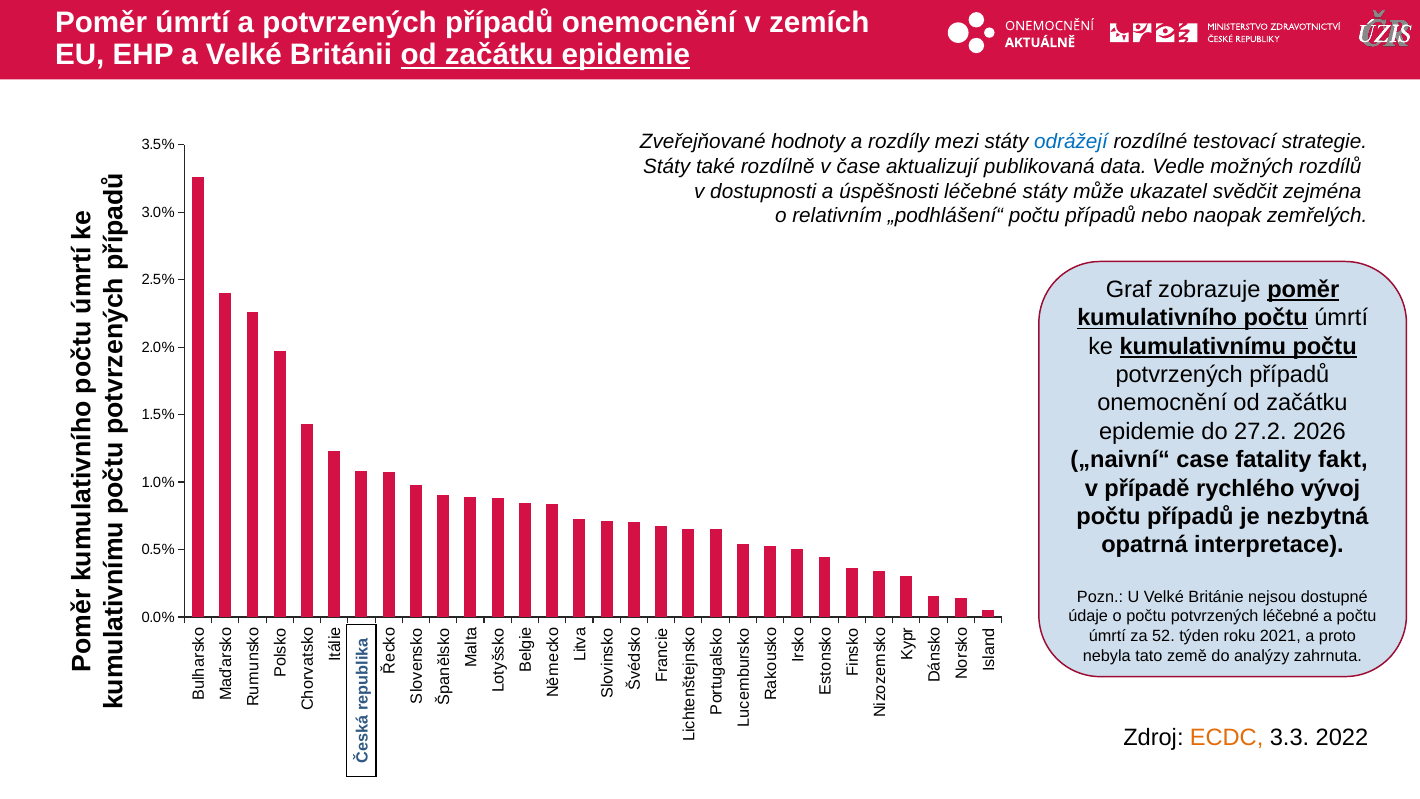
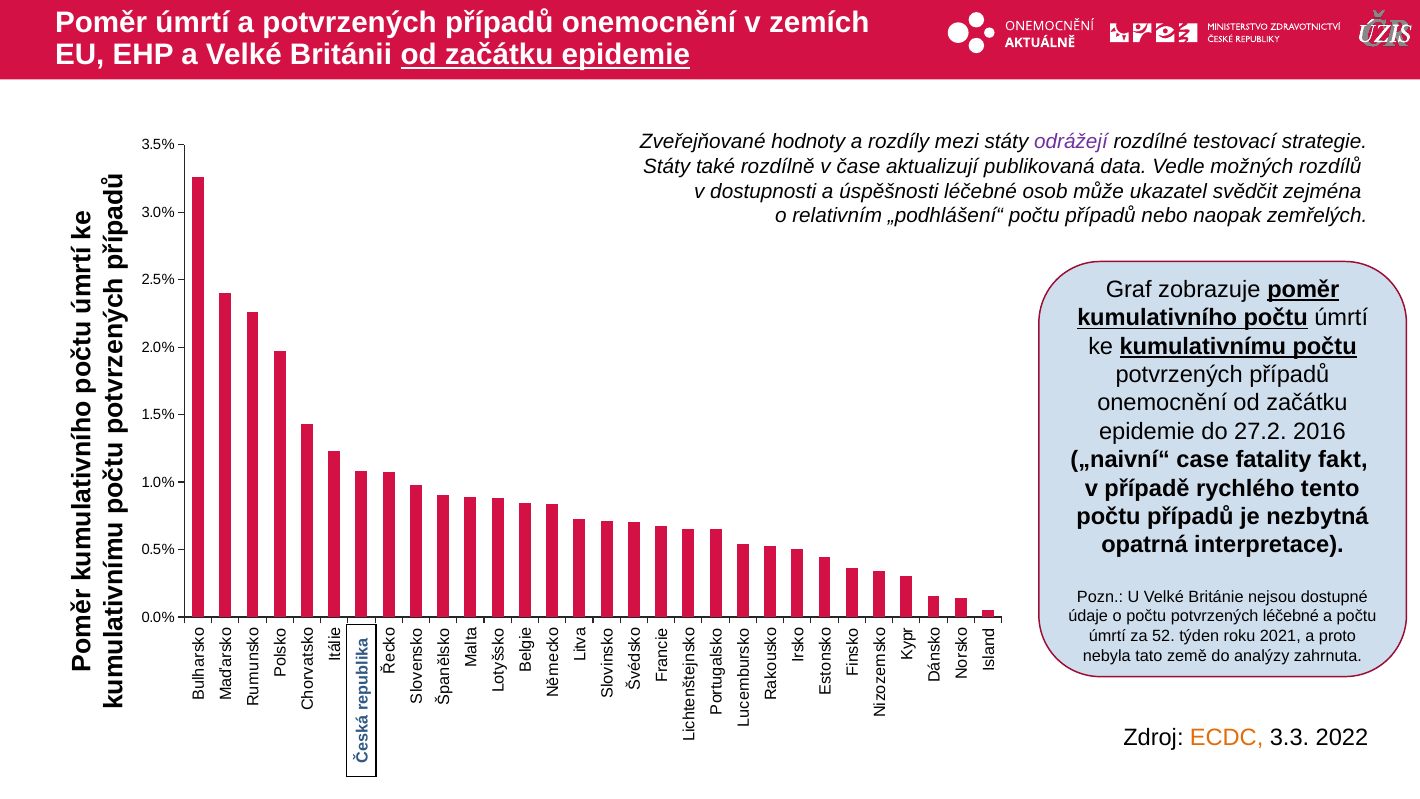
odrážejí colour: blue -> purple
léčebné státy: státy -> osob
2026: 2026 -> 2016
vývoj: vývoj -> tento
